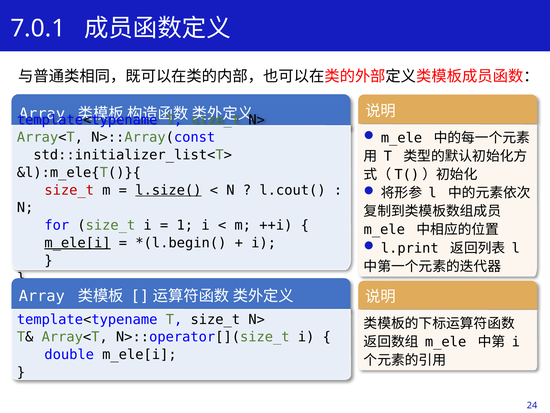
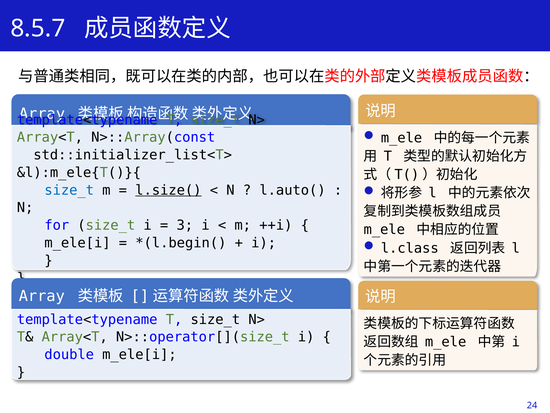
7.0.1: 7.0.1 -> 8.5.7
size_t at (69, 190) colour: red -> blue
l.cout(: l.cout( -> l.auto(
1: 1 -> 3
m_ele[i at (77, 243) underline: present -> none
l.print: l.print -> l.class
